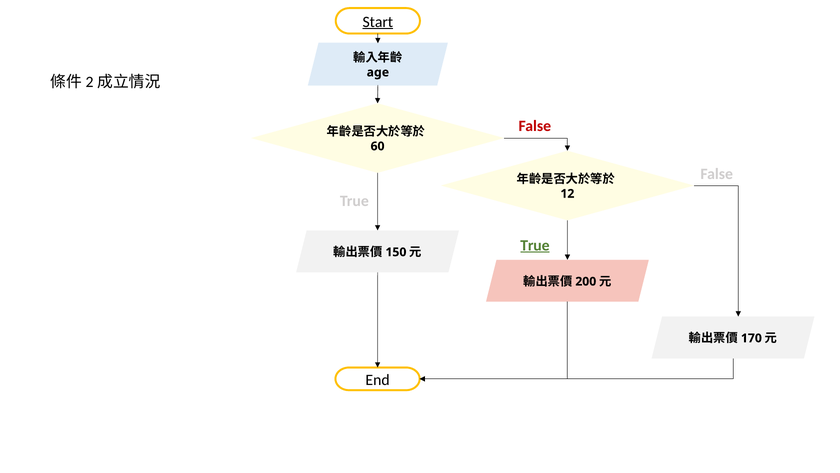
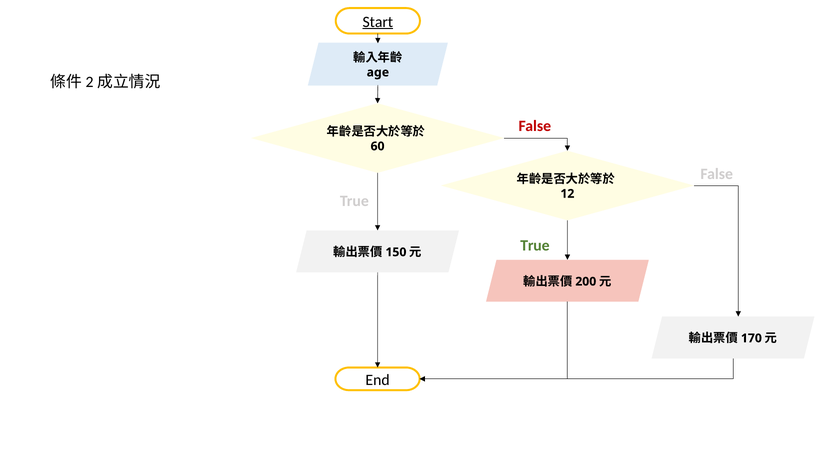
True at (535, 245) underline: present -> none
